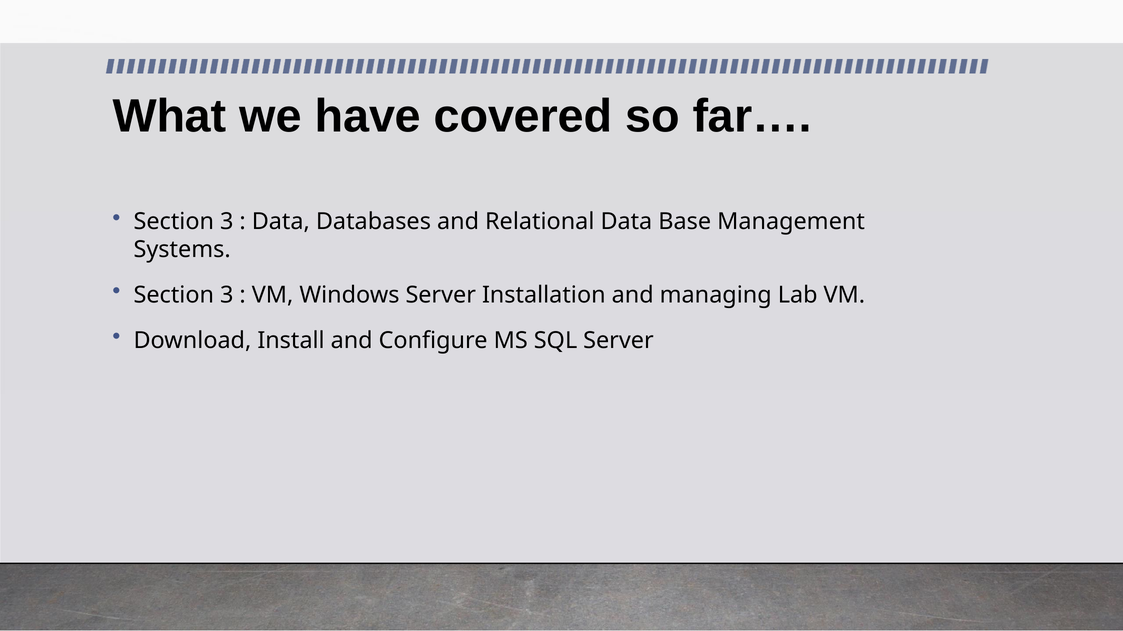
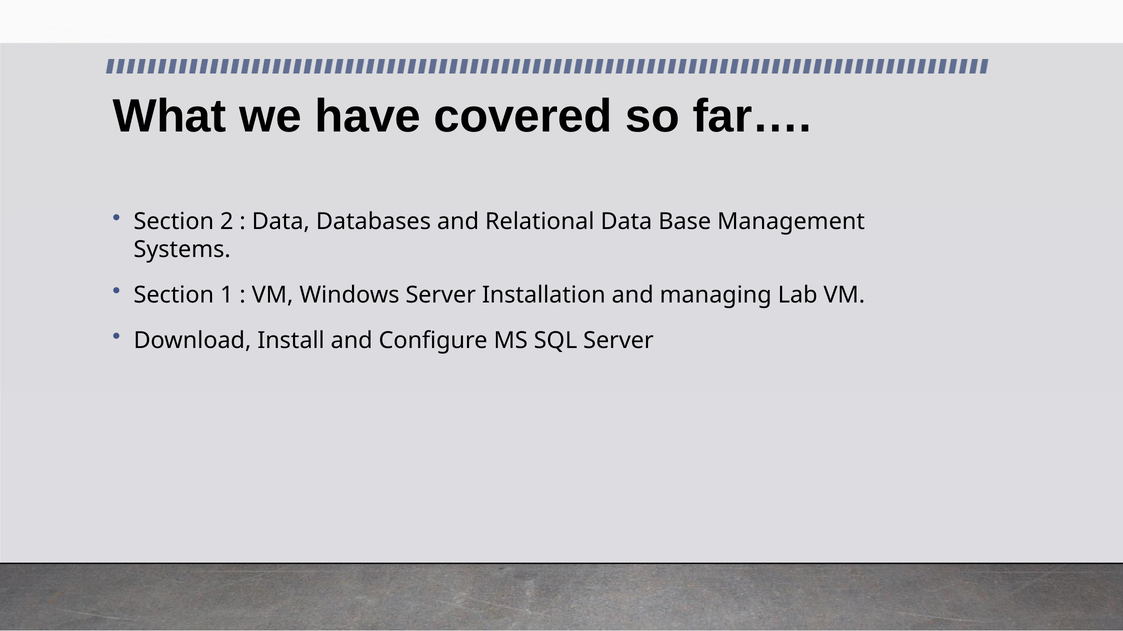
3 at (227, 222): 3 -> 2
3 at (227, 295): 3 -> 1
